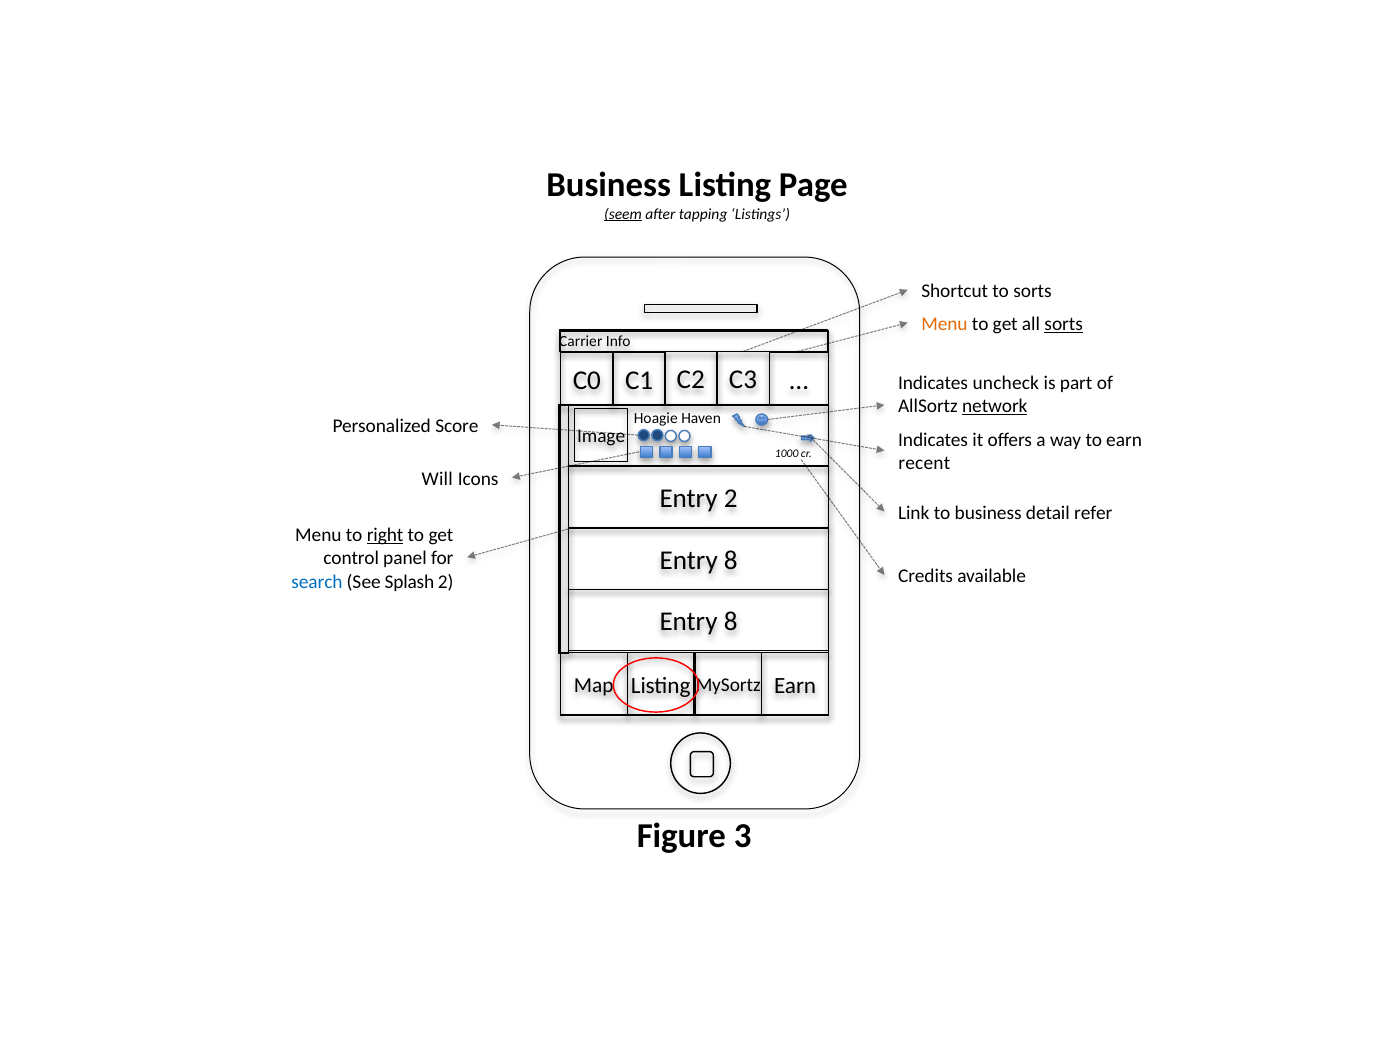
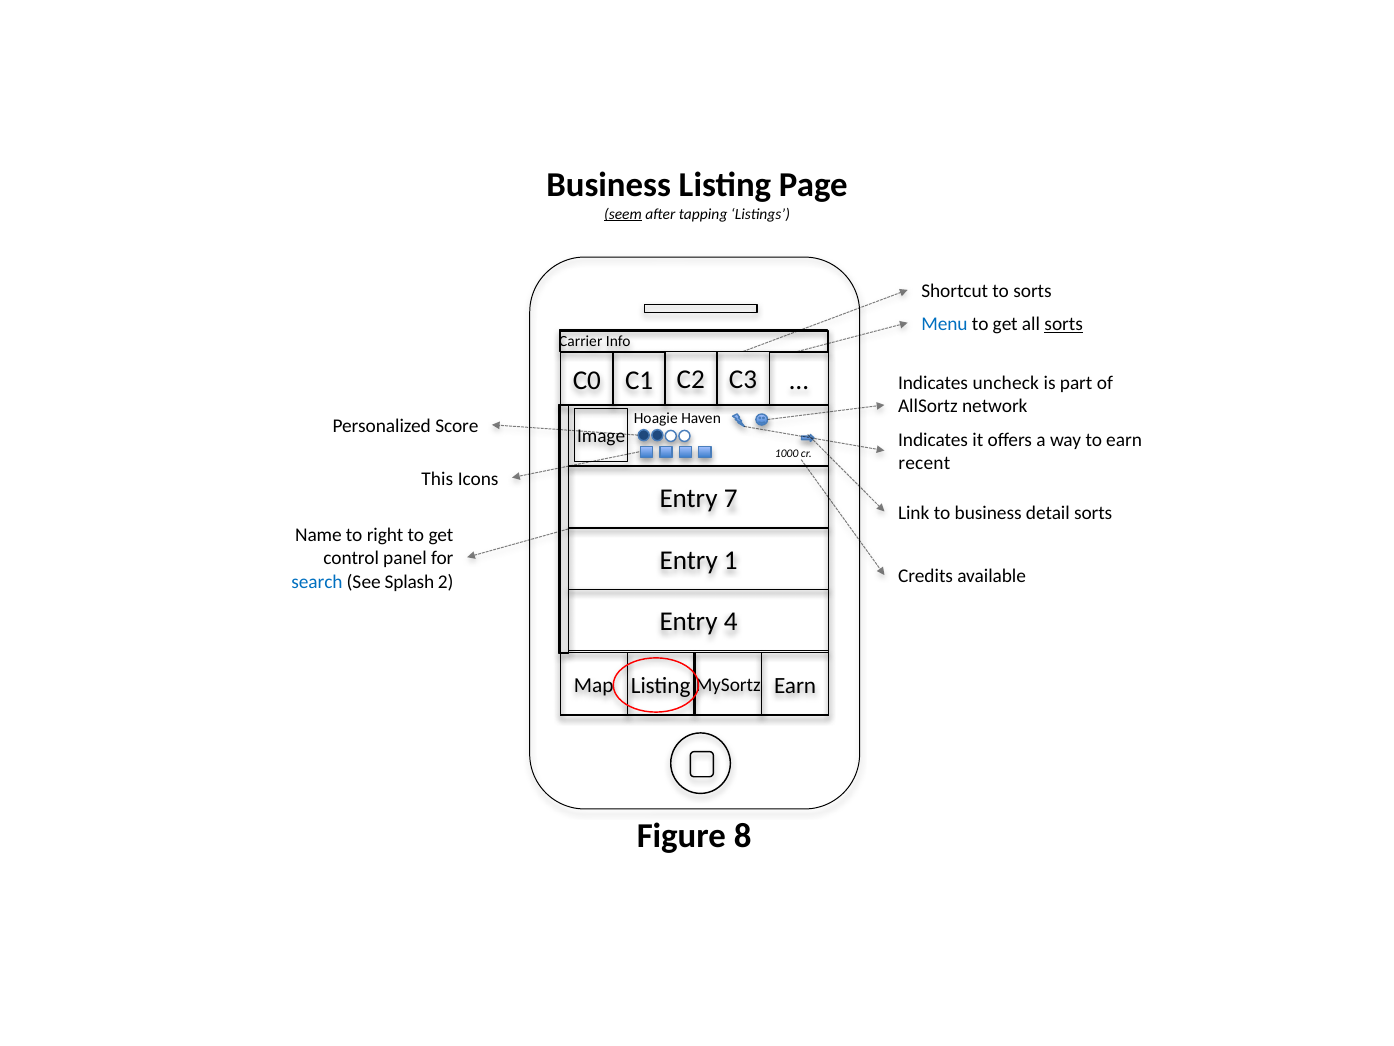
Menu at (944, 324) colour: orange -> blue
network underline: present -> none
Will: Will -> This
Entry 2: 2 -> 7
detail refer: refer -> sorts
Menu at (318, 535): Menu -> Name
right underline: present -> none
8 at (731, 560): 8 -> 1
8 at (731, 622): 8 -> 4
3: 3 -> 8
